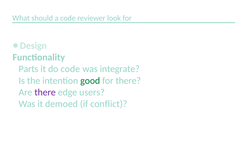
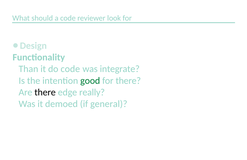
Parts: Parts -> Than
there at (45, 92) colour: purple -> black
users: users -> really
conflict: conflict -> general
